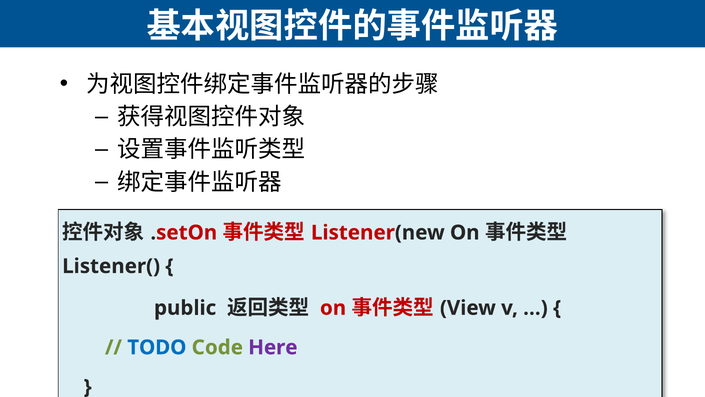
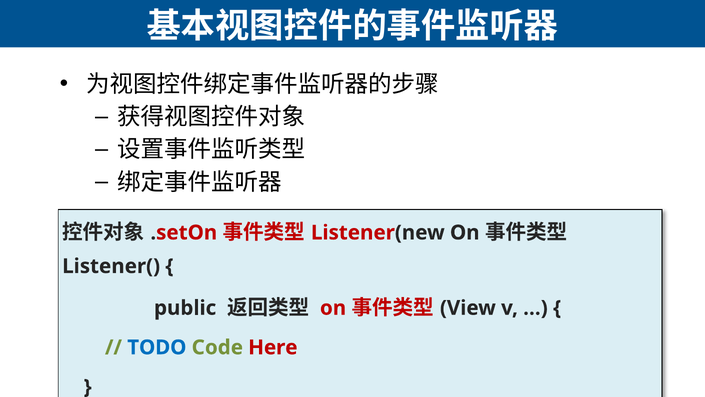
Here colour: purple -> red
